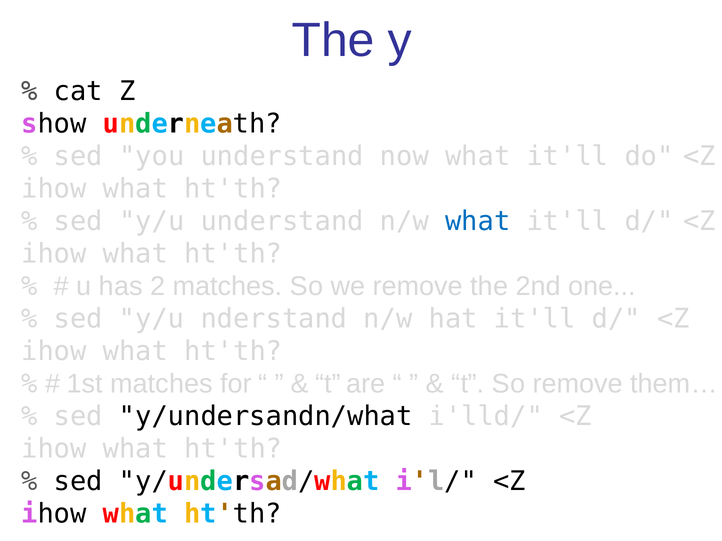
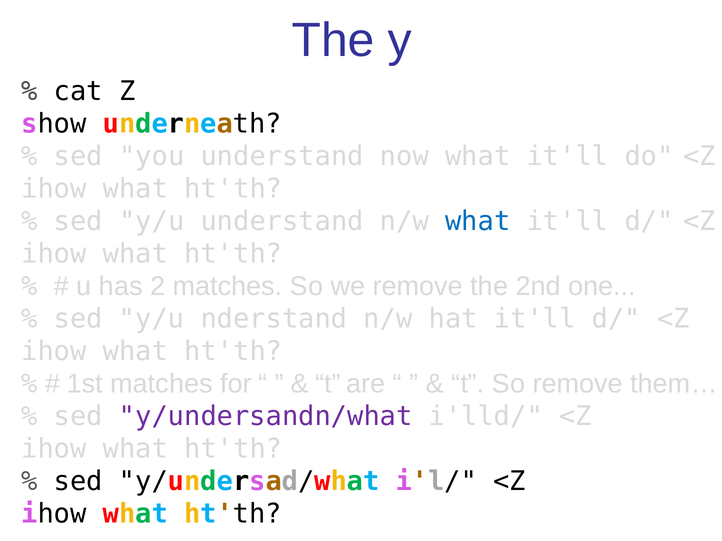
y/undersandn/what colour: black -> purple
